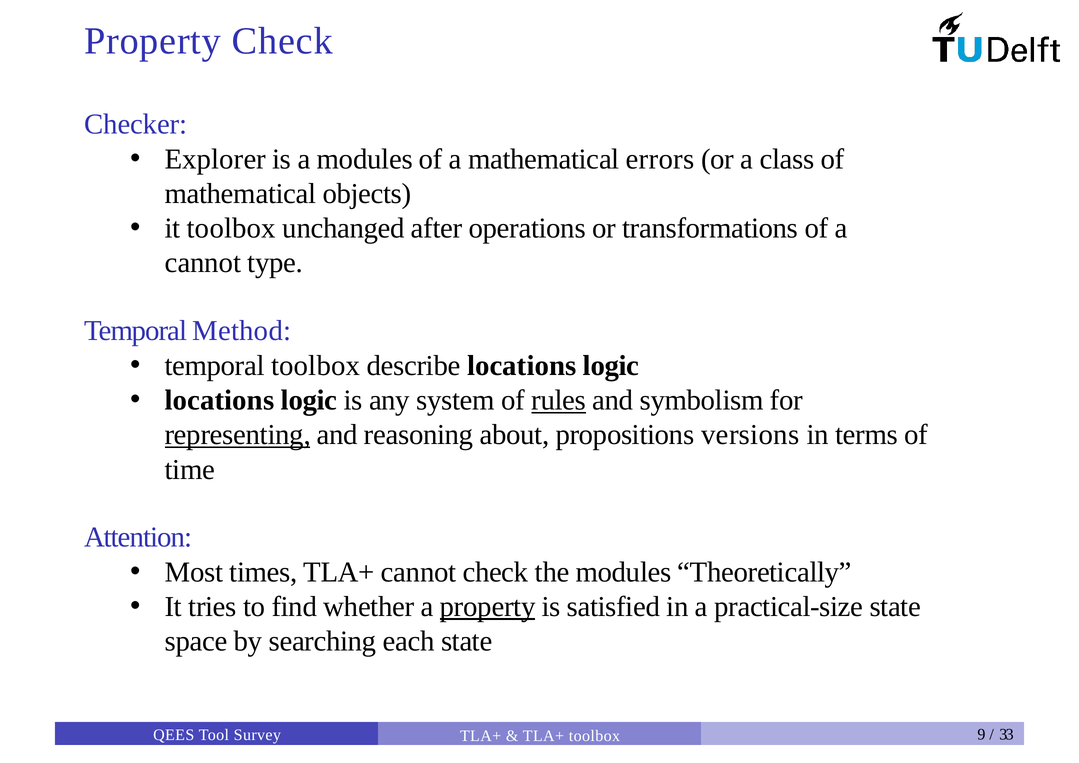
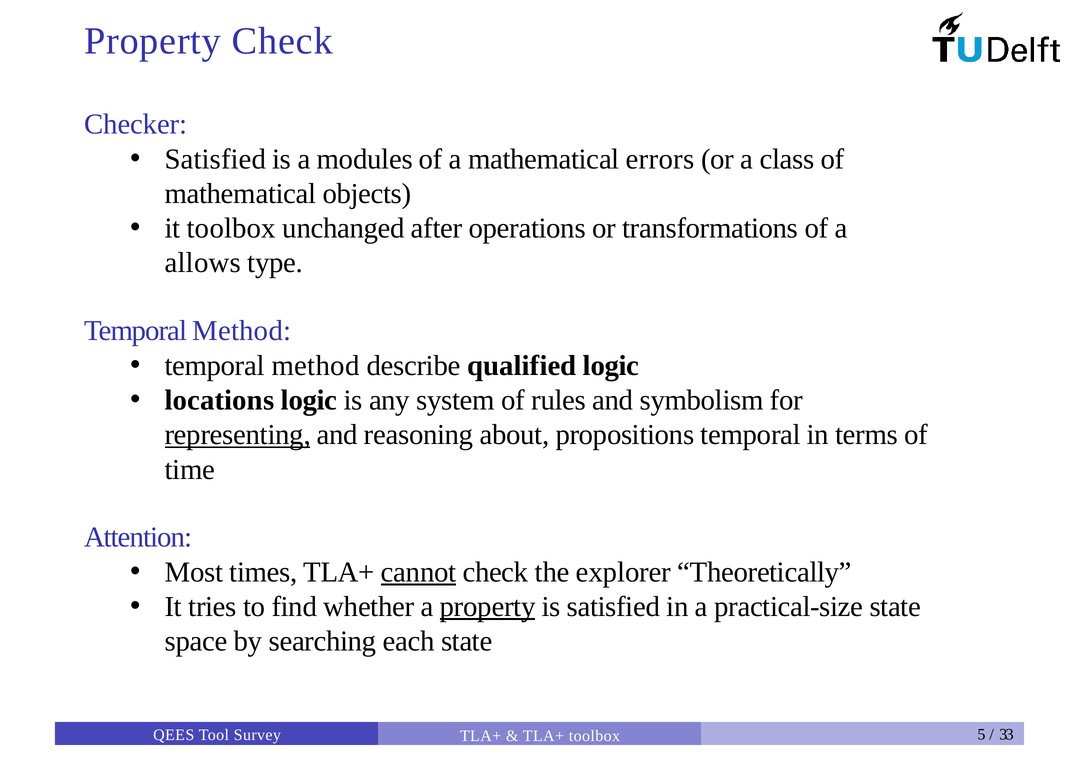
Explorer at (215, 159): Explorer -> Satisfied
cannot at (203, 263): cannot -> allows
toolbox at (316, 365): toolbox -> method
describe locations: locations -> qualified
rules underline: present -> none
propositions versions: versions -> temporal
cannot at (419, 572) underline: none -> present
the modules: modules -> explorer
9: 9 -> 5
